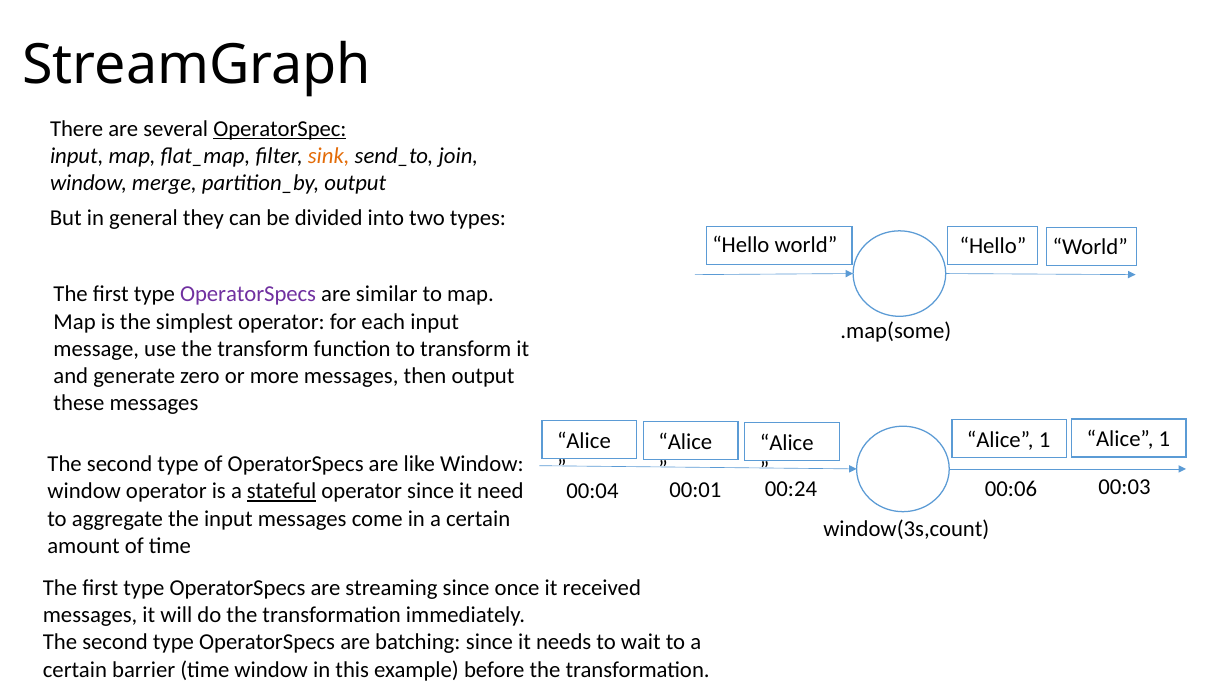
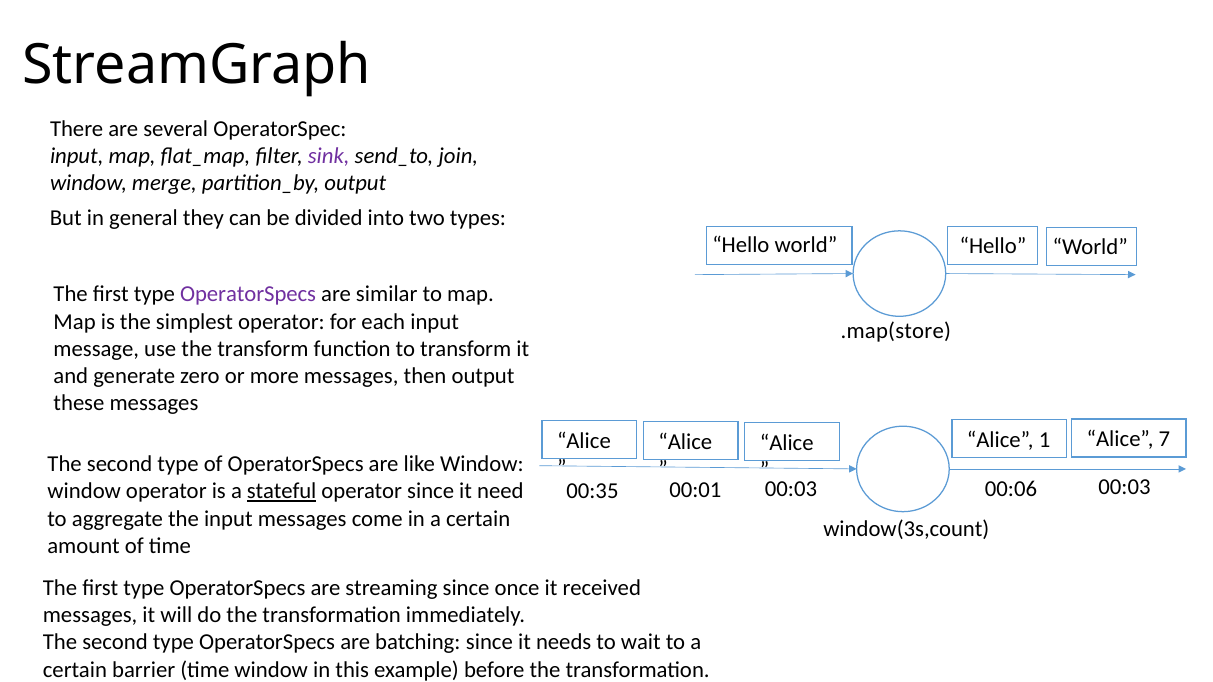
OperatorSpec underline: present -> none
sink colour: orange -> purple
.map(some: .map(some -> .map(store
1 at (1164, 440): 1 -> 7
00:24 at (791, 490): 00:24 -> 00:03
00:04: 00:04 -> 00:35
